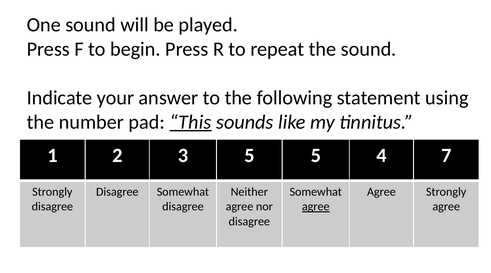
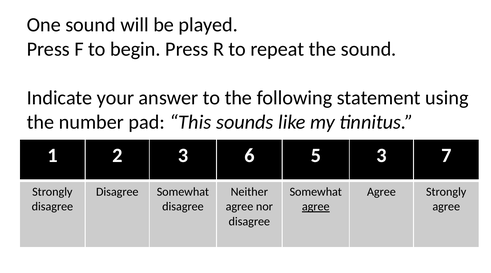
This underline: present -> none
3 5: 5 -> 6
5 4: 4 -> 3
